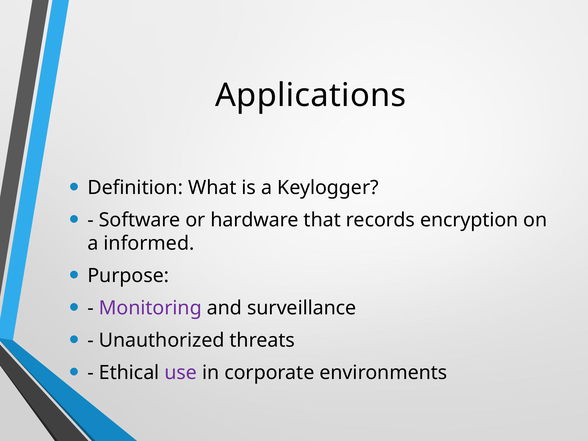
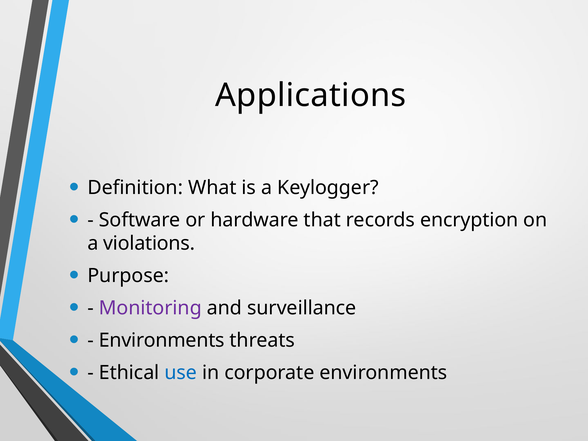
informed: informed -> violations
Unauthorized at (162, 340): Unauthorized -> Environments
use colour: purple -> blue
